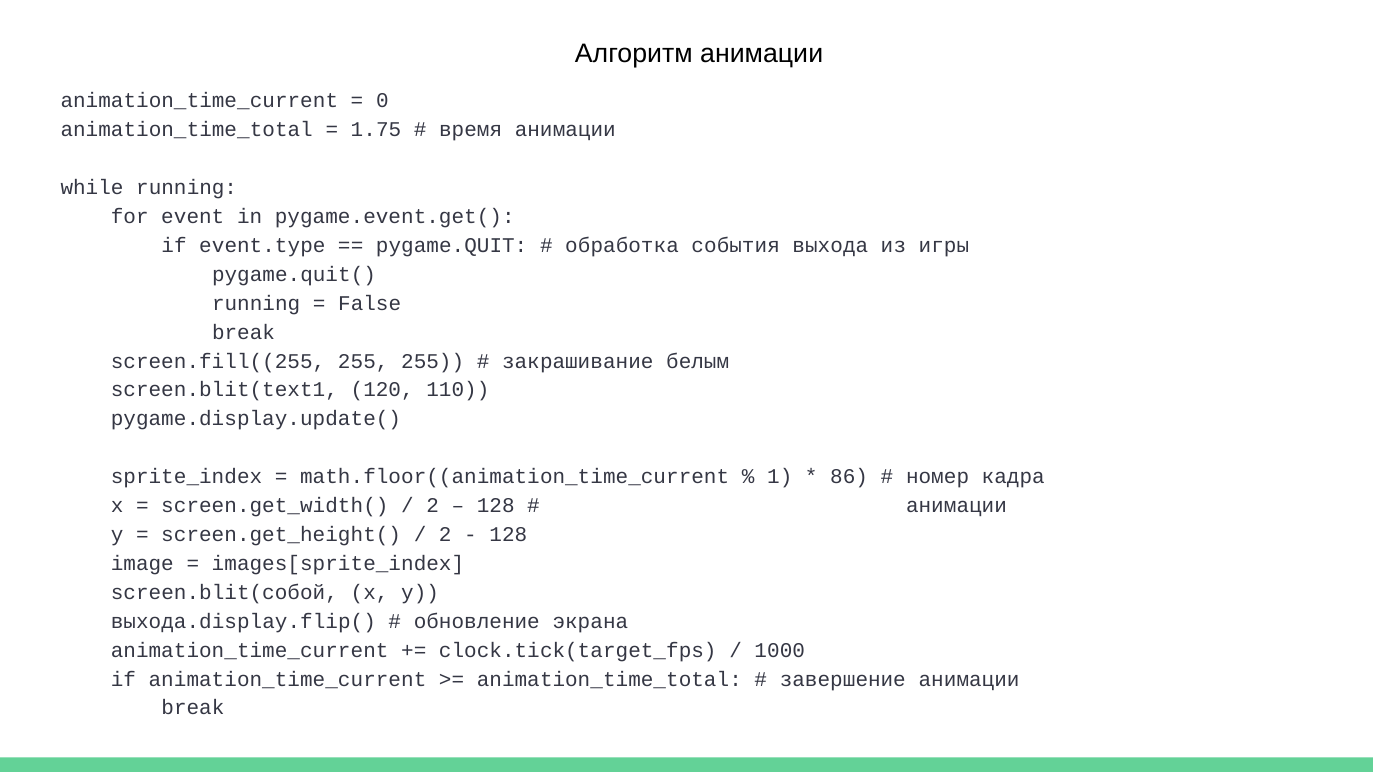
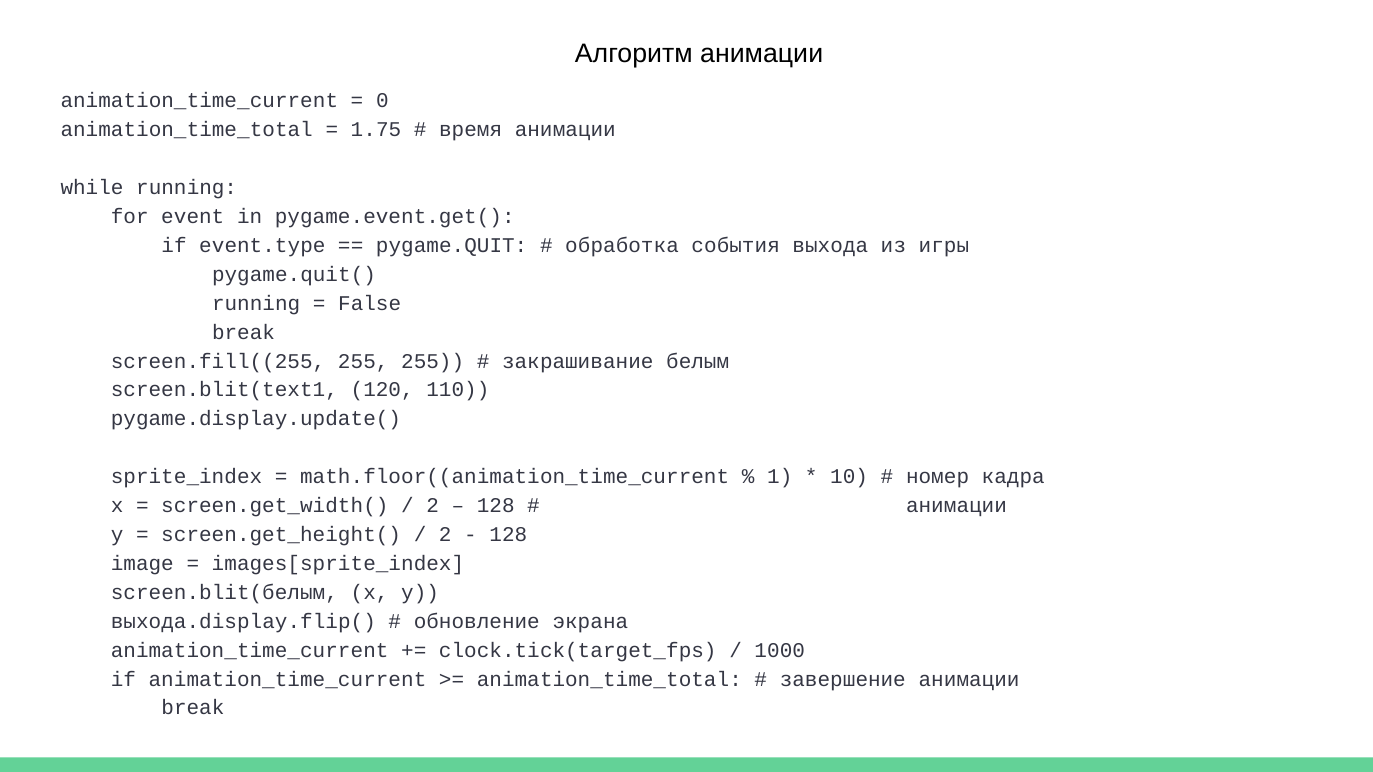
86: 86 -> 10
screen.blit(собой: screen.blit(собой -> screen.blit(белым
